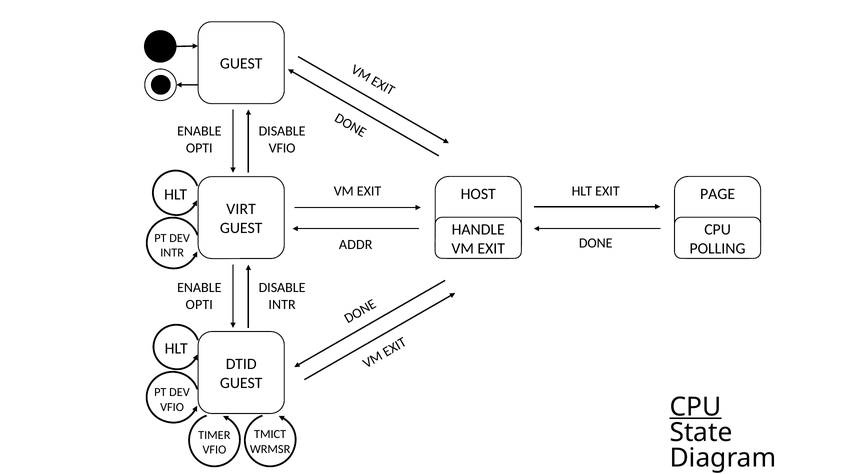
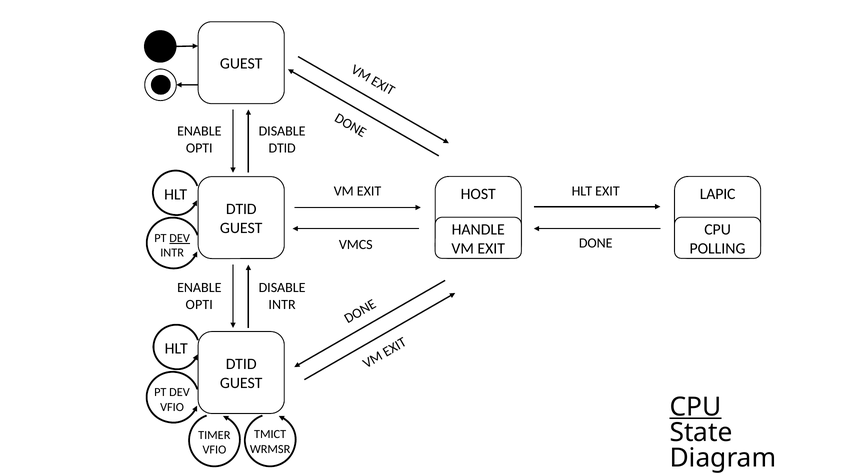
VFIO at (282, 148): VFIO -> DTID
PAGE: PAGE -> LAPIC
VIRT at (241, 209): VIRT -> DTID
DEV at (180, 238) underline: none -> present
ADDR: ADDR -> VMCS
